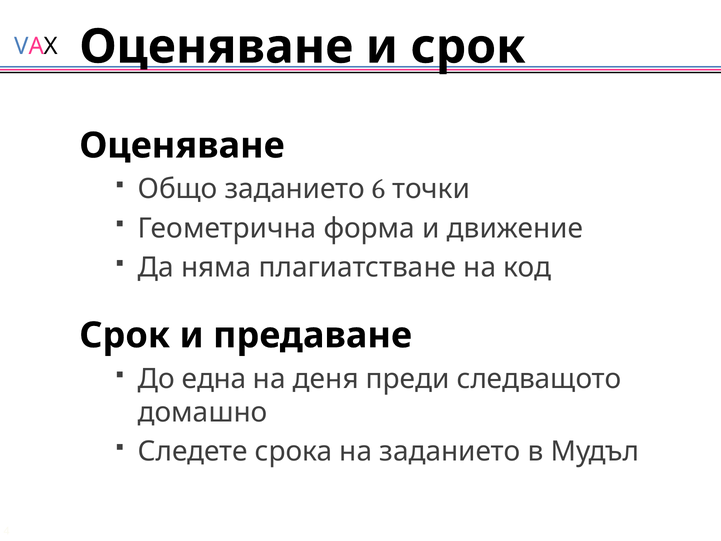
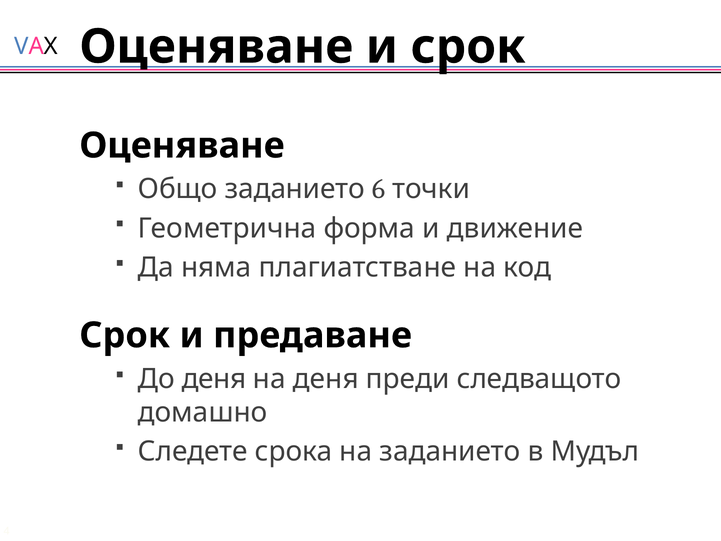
До една: една -> деня
